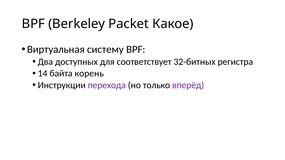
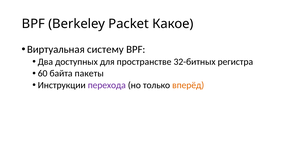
соответствует: соответствует -> пространстве
14: 14 -> 60
корень: корень -> пакеты
вперёд colour: purple -> orange
